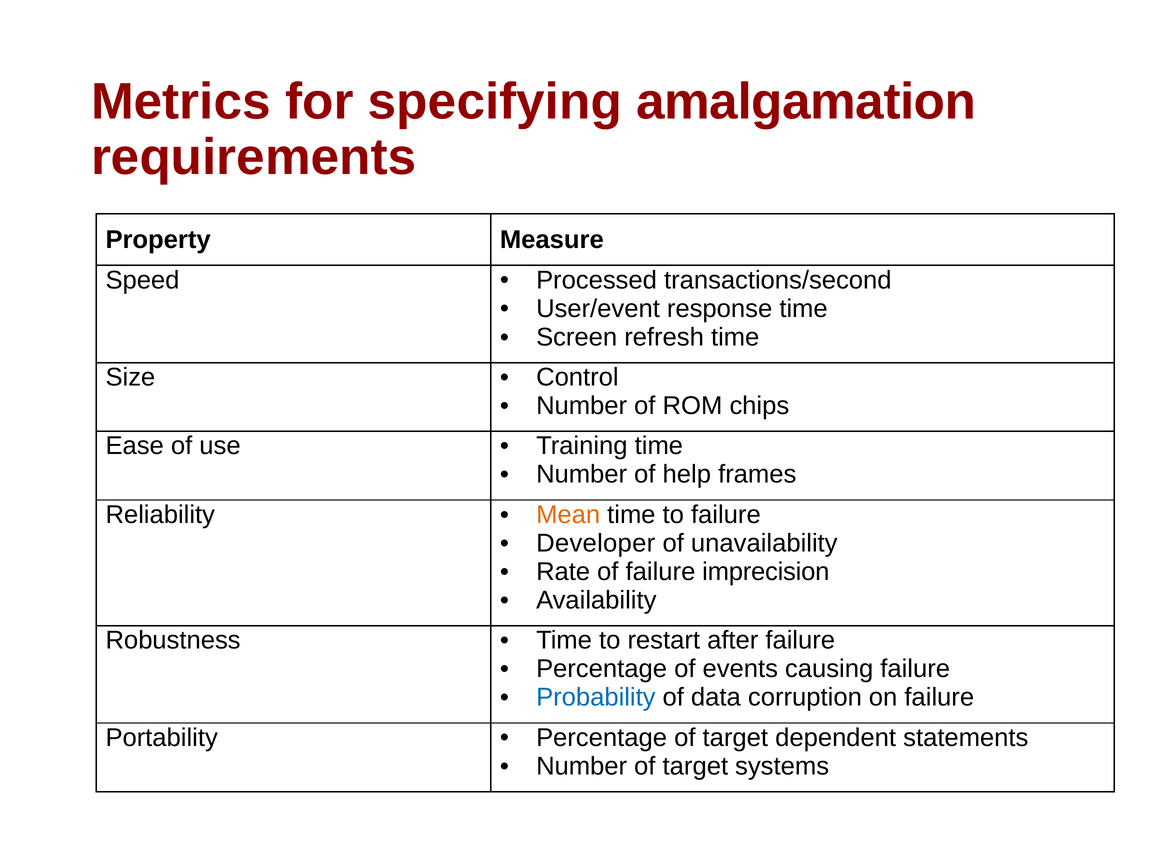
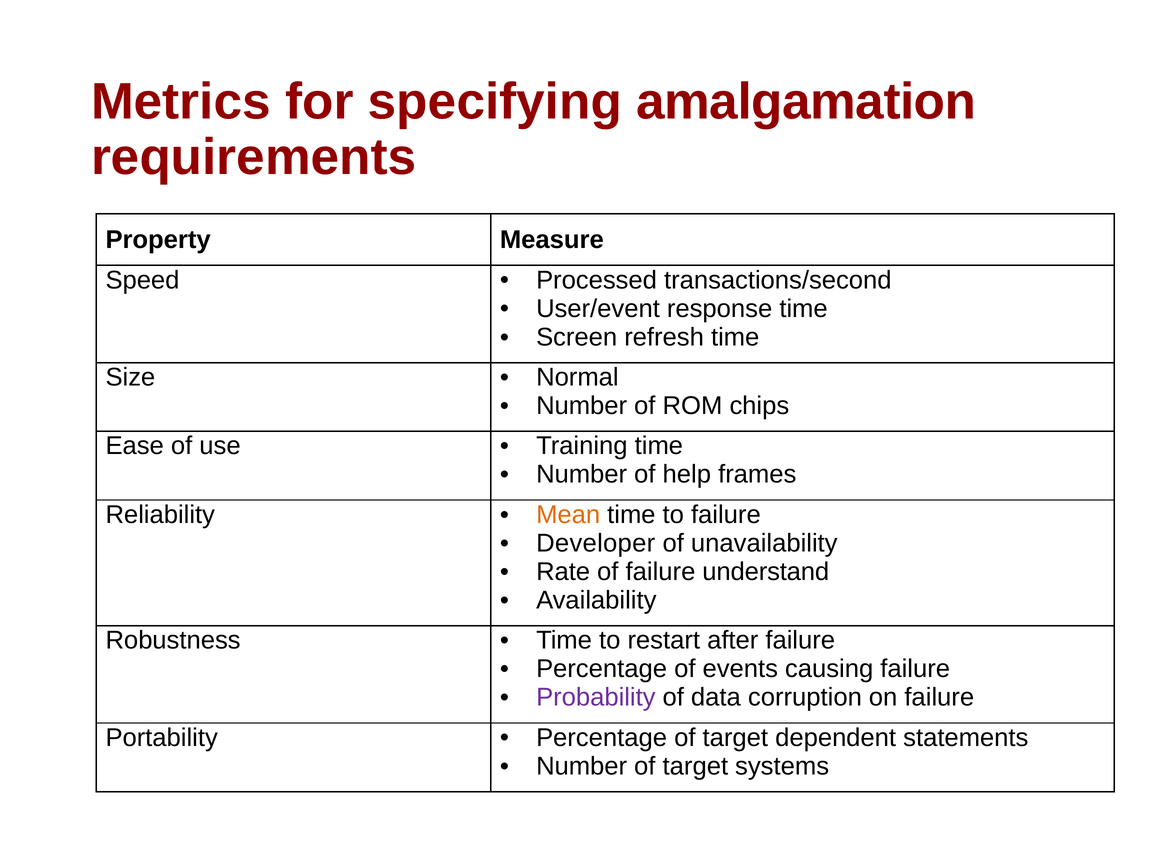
Control: Control -> Normal
imprecision: imprecision -> understand
Probability colour: blue -> purple
